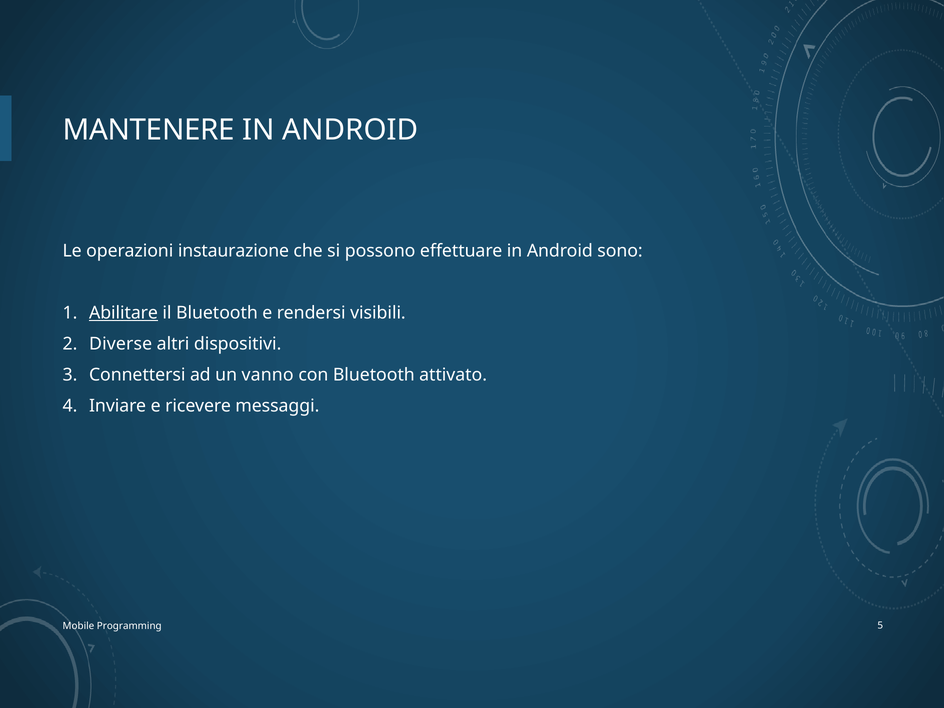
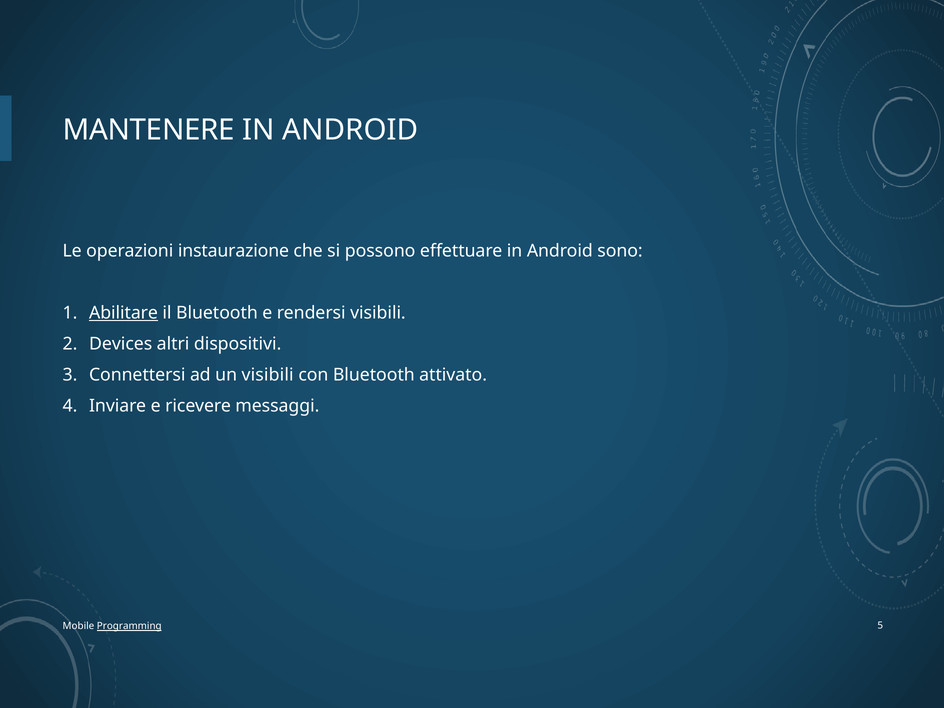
Diverse: Diverse -> Devices
un vanno: vanno -> visibili
Programming underline: none -> present
